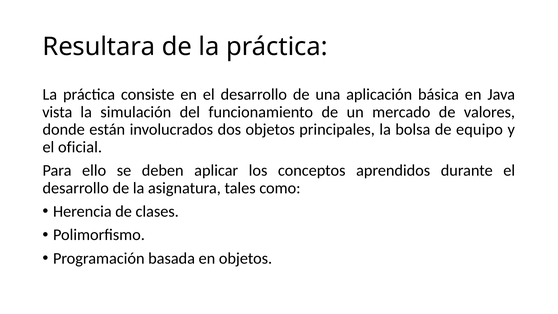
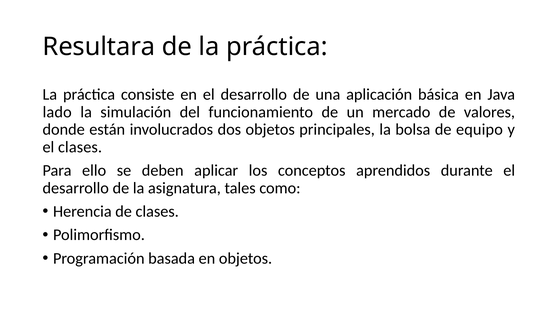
vista: vista -> lado
el oficial: oficial -> clases
